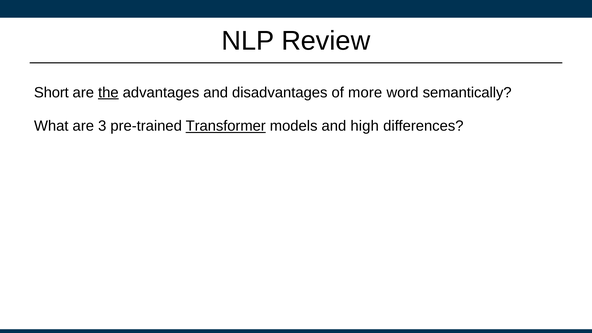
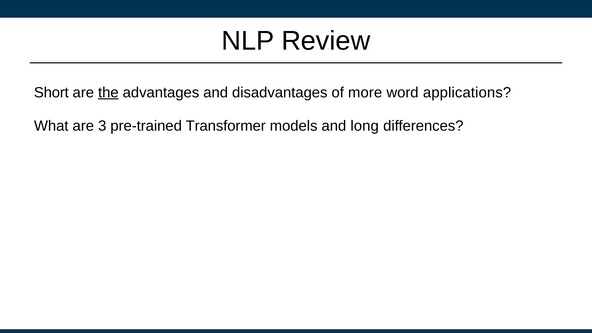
semantically: semantically -> applications
Transformer underline: present -> none
high: high -> long
